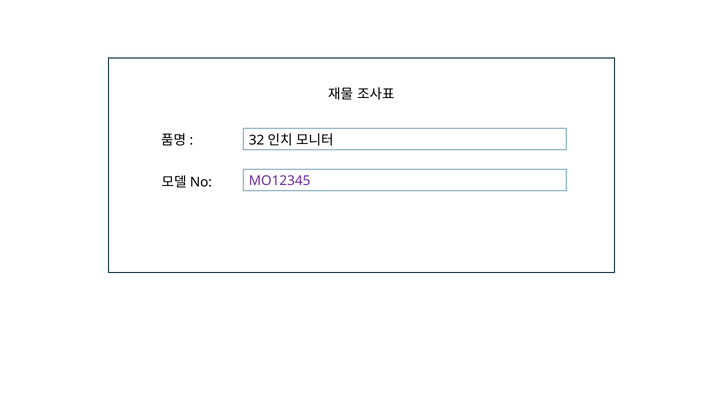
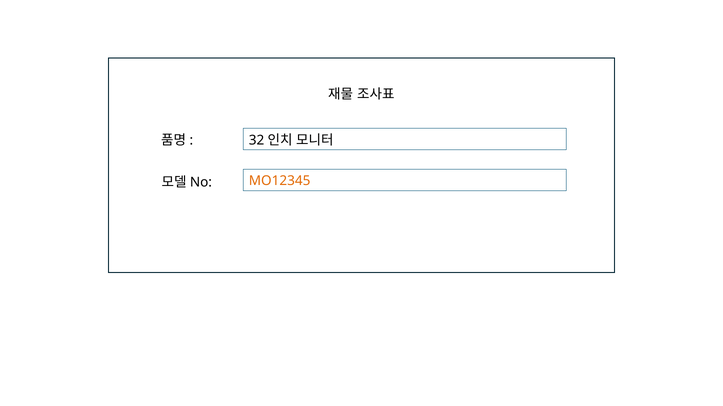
MO12345 colour: purple -> orange
